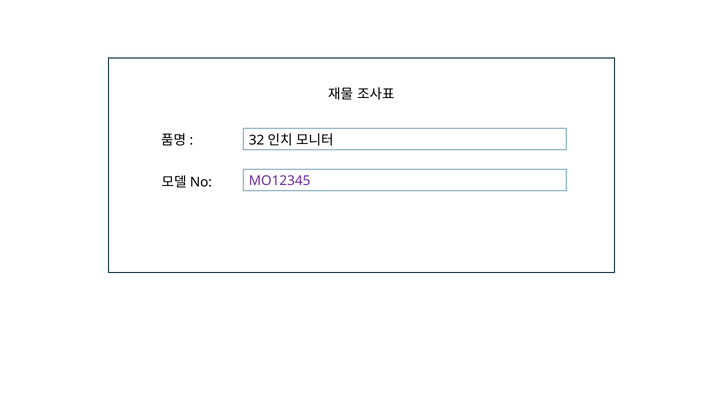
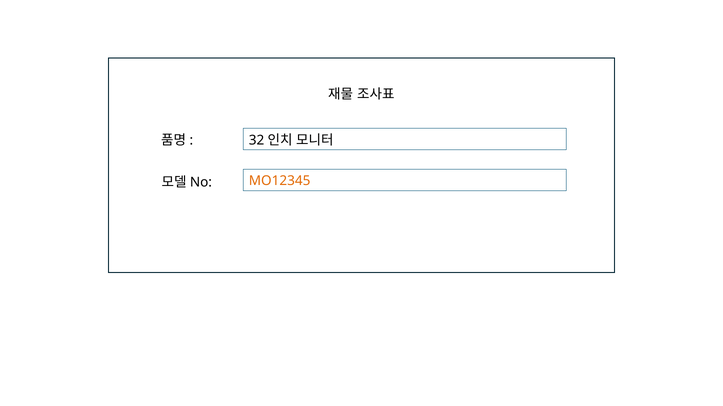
MO12345 colour: purple -> orange
